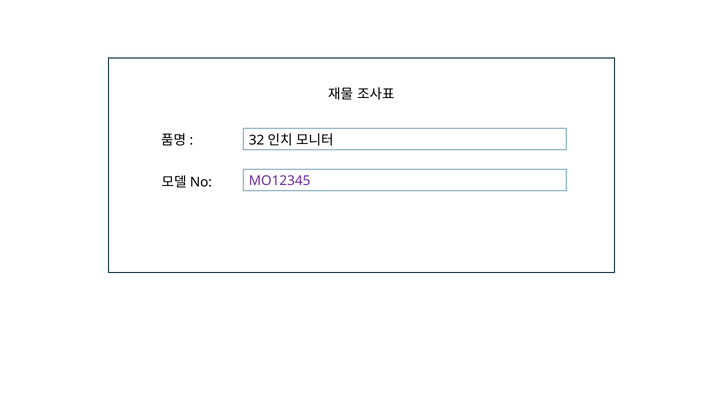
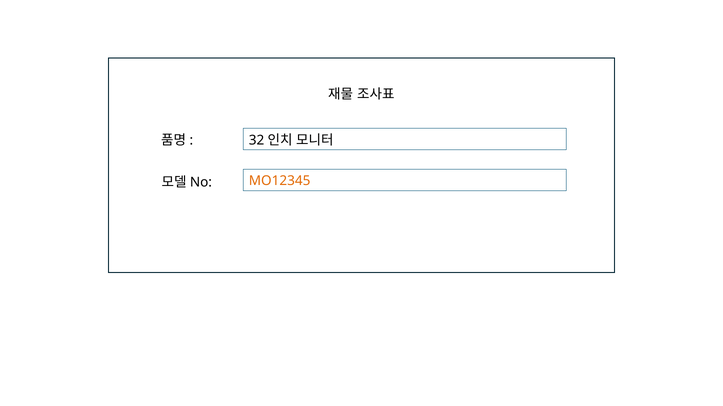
MO12345 colour: purple -> orange
